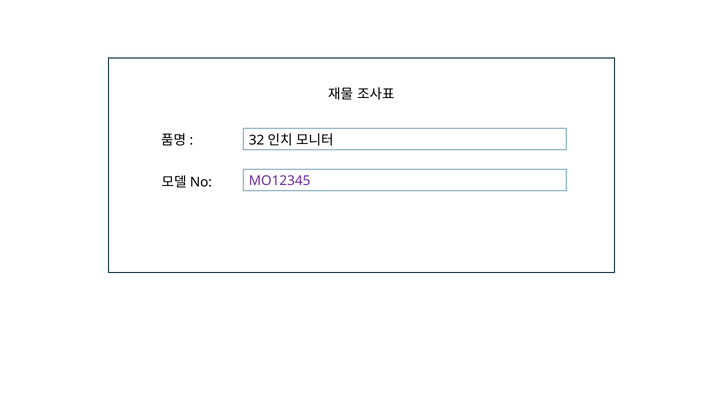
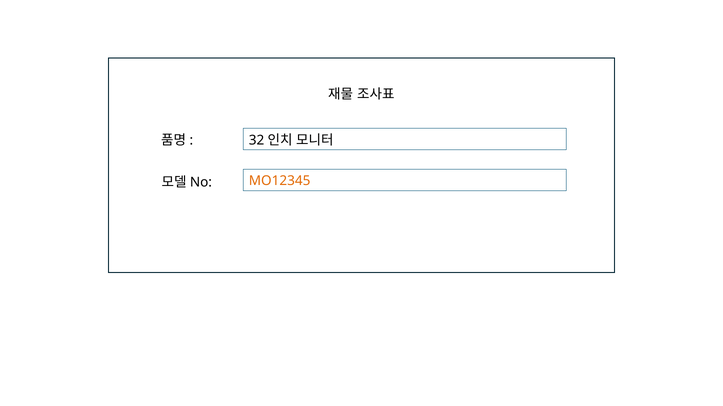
MO12345 colour: purple -> orange
